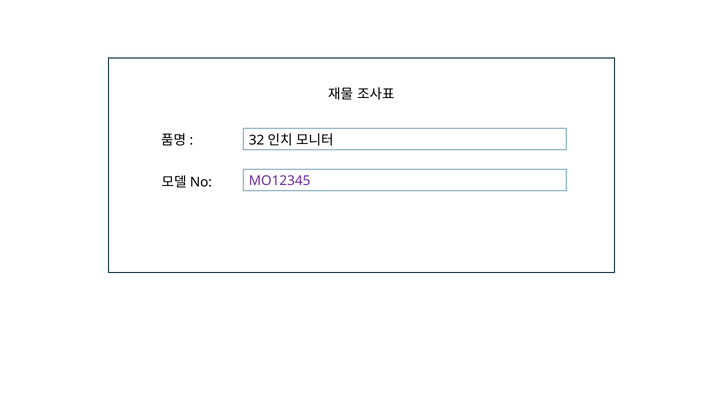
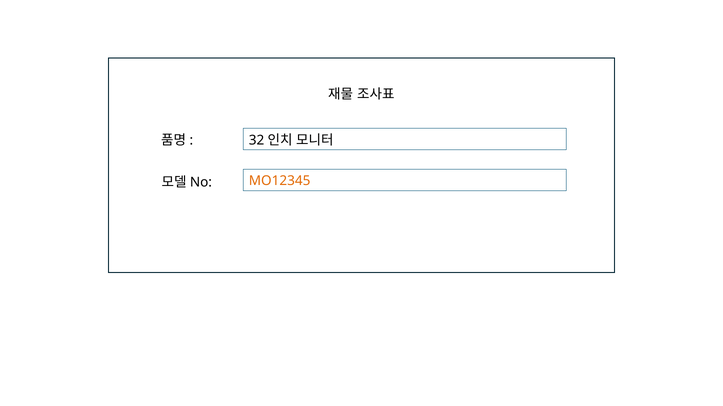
MO12345 colour: purple -> orange
